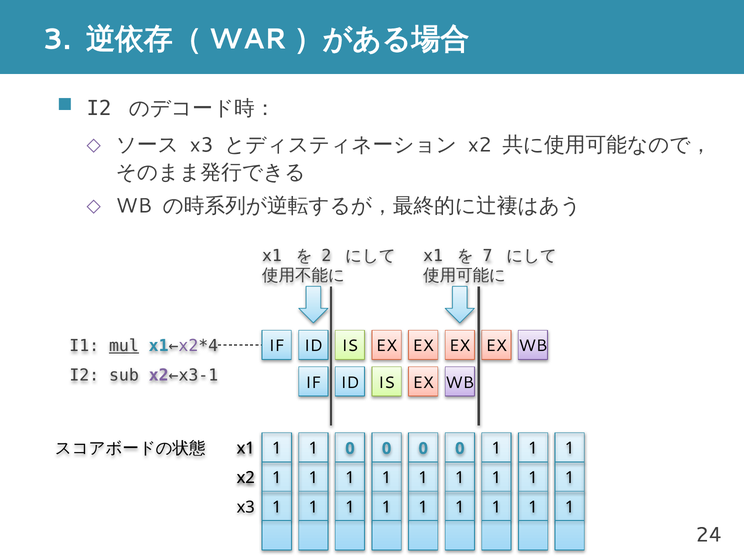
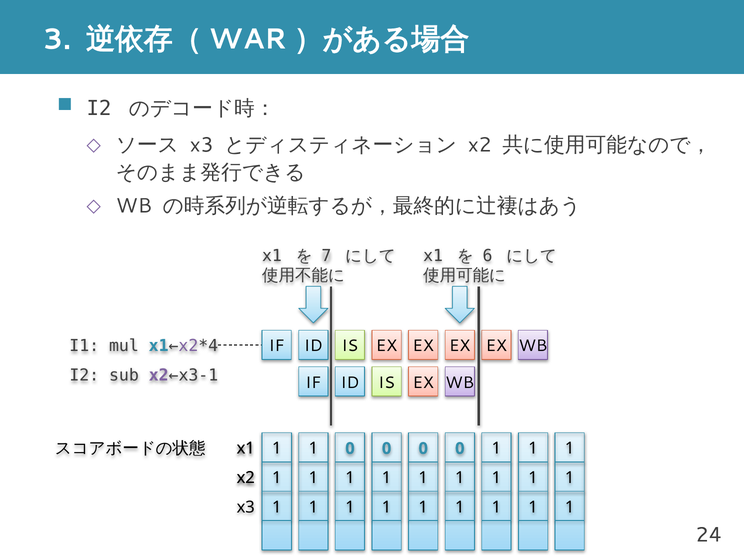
2: 2 -> 7
7: 7 -> 6
mul underline: present -> none
